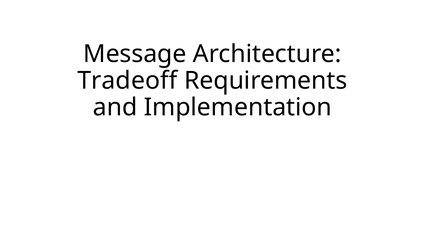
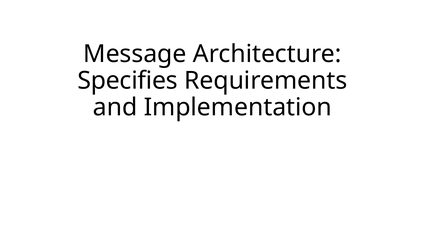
Tradeoff: Tradeoff -> Specifies
